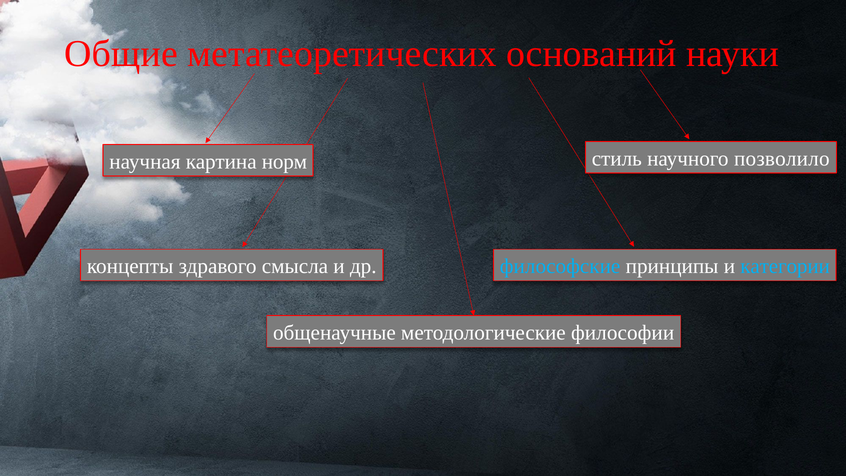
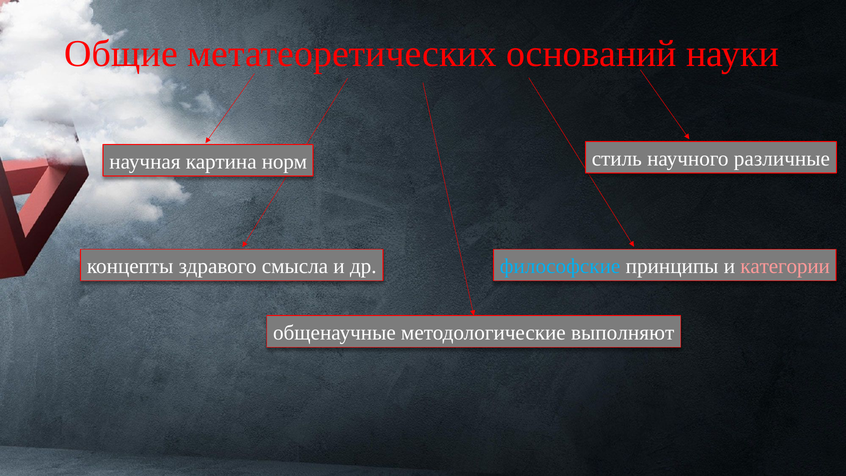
позволило: позволило -> различные
категории colour: light blue -> pink
философии: философии -> выполняют
